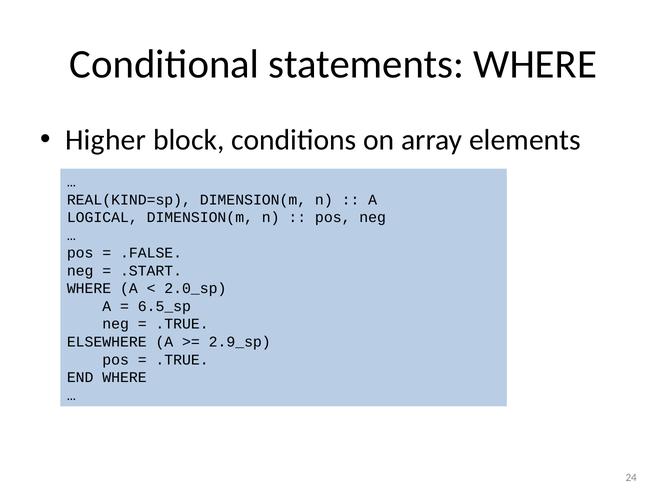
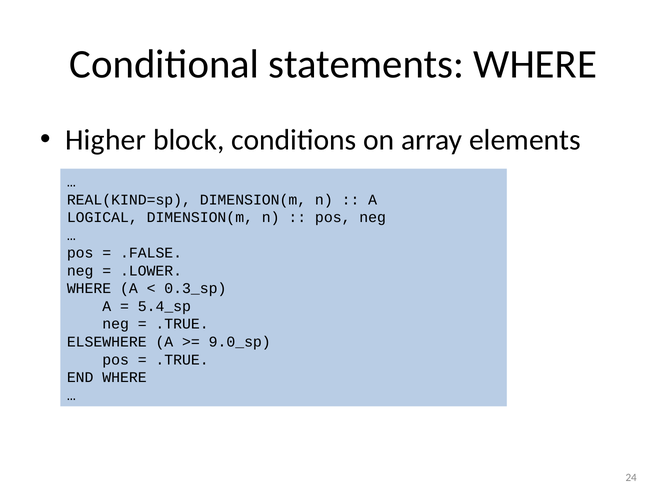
.START: .START -> .LOWER
2.0_sp: 2.0_sp -> 0.3_sp
6.5_sp: 6.5_sp -> 5.4_sp
2.9_sp: 2.9_sp -> 9.0_sp
